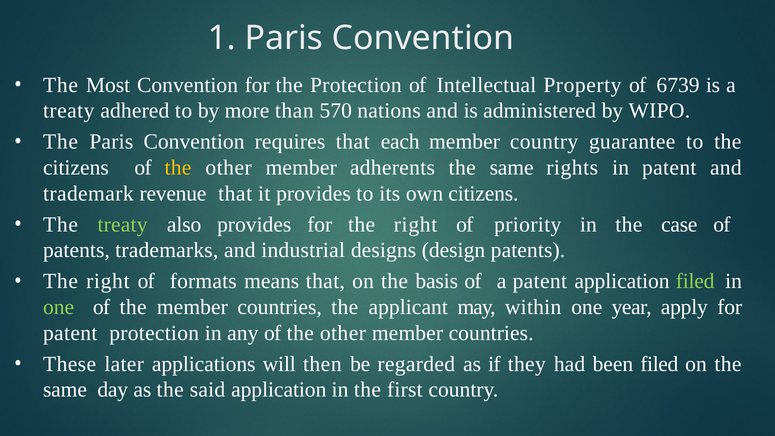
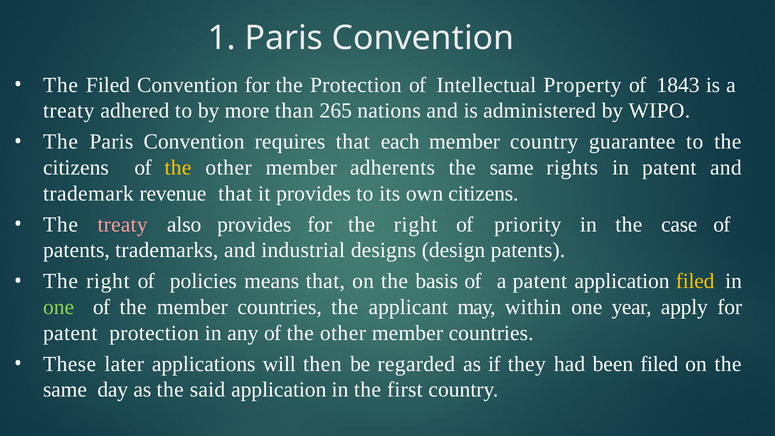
The Most: Most -> Filed
6739: 6739 -> 1843
570: 570 -> 265
treaty at (123, 224) colour: light green -> pink
formats: formats -> policies
filed at (695, 281) colour: light green -> yellow
